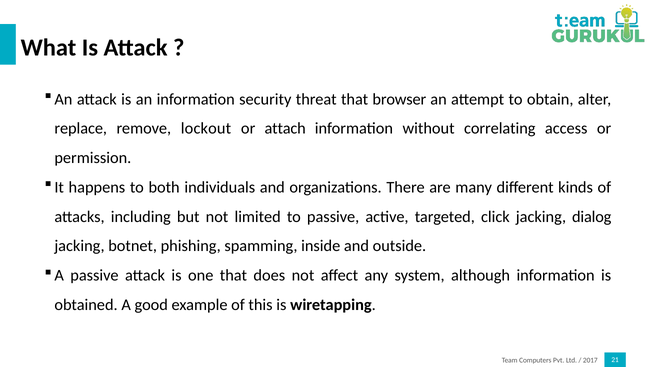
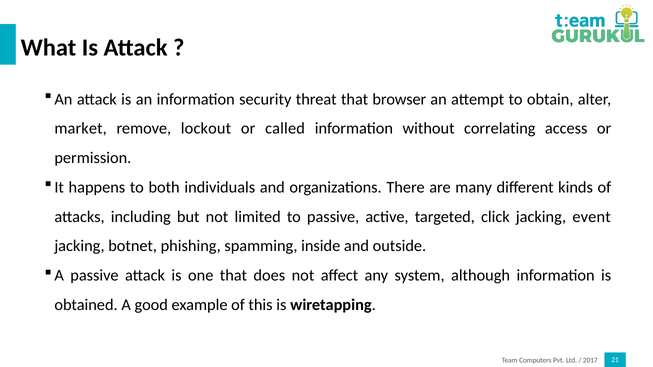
replace: replace -> market
attach: attach -> called
dialog: dialog -> event
